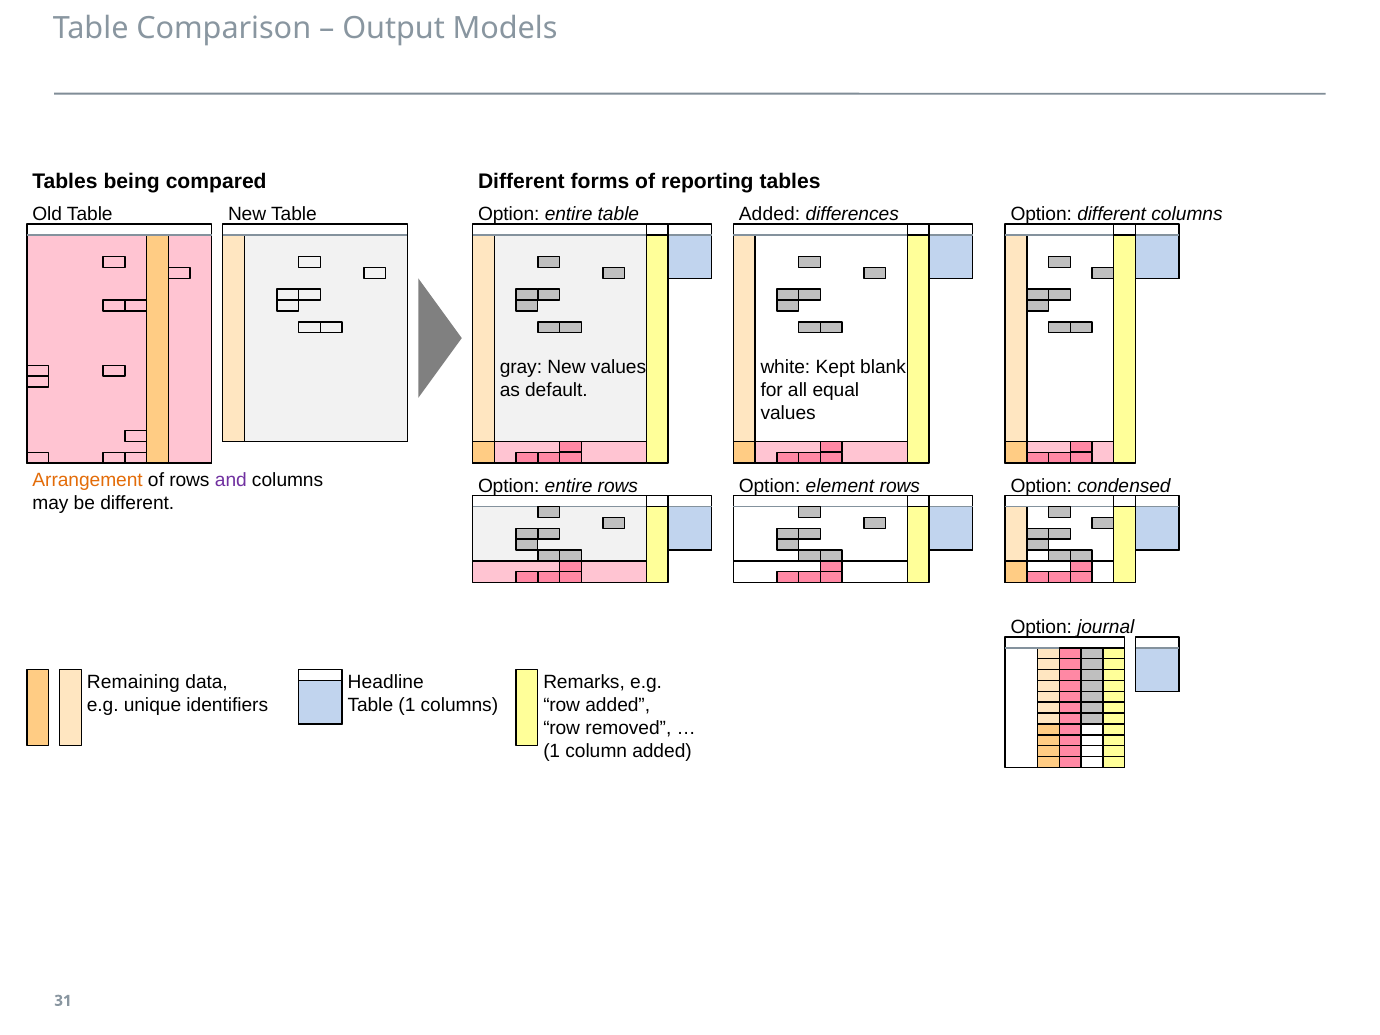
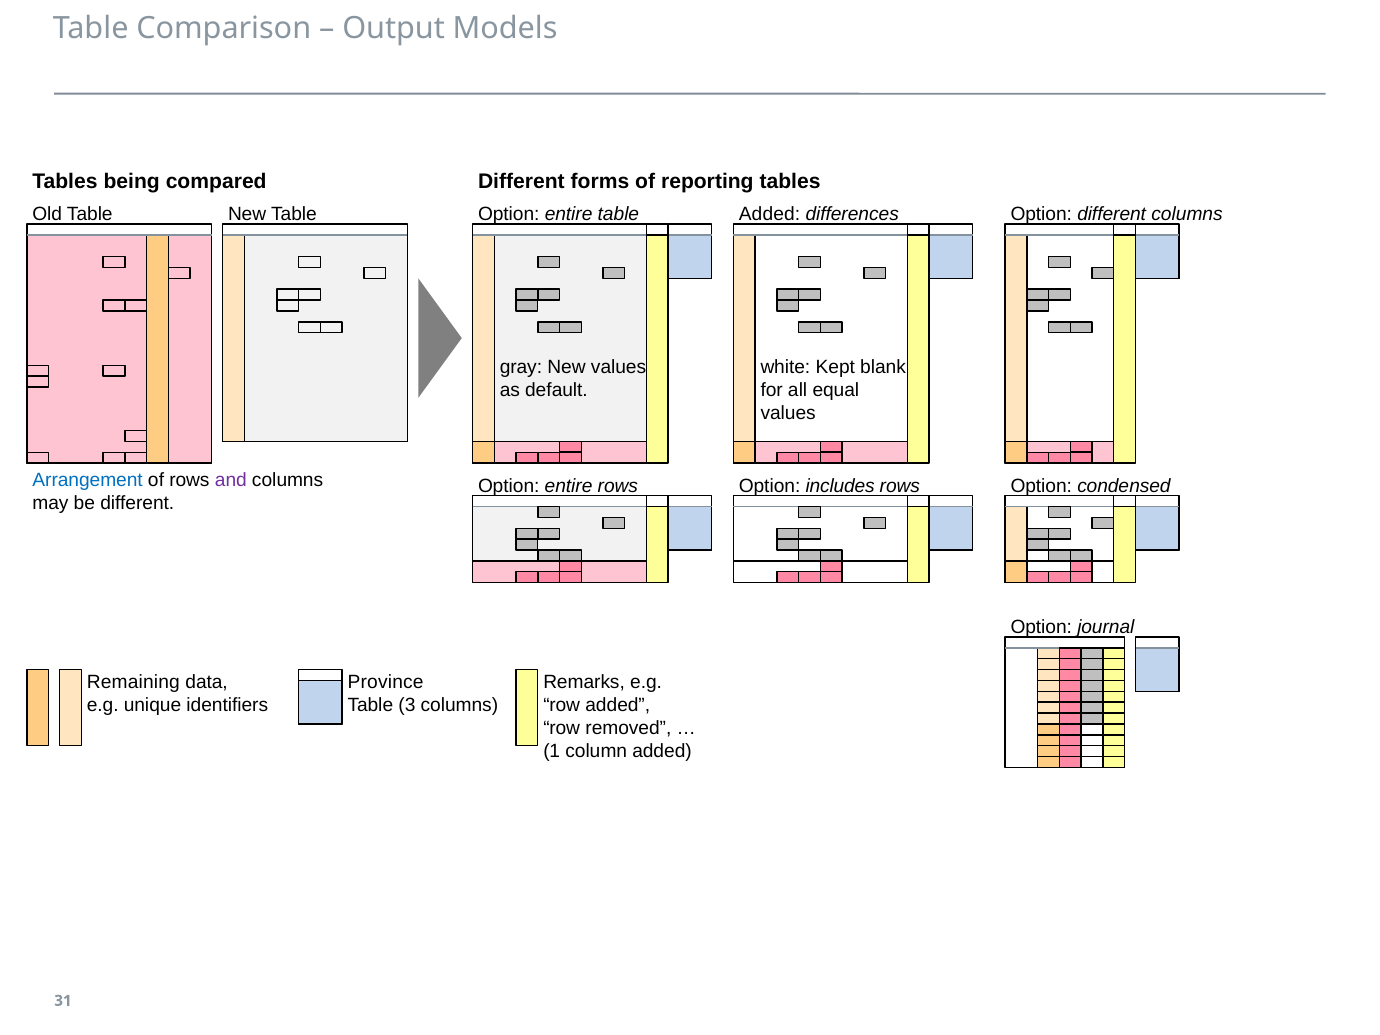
Arrangement colour: orange -> blue
element: element -> includes
Headline: Headline -> Province
Table 1: 1 -> 3
